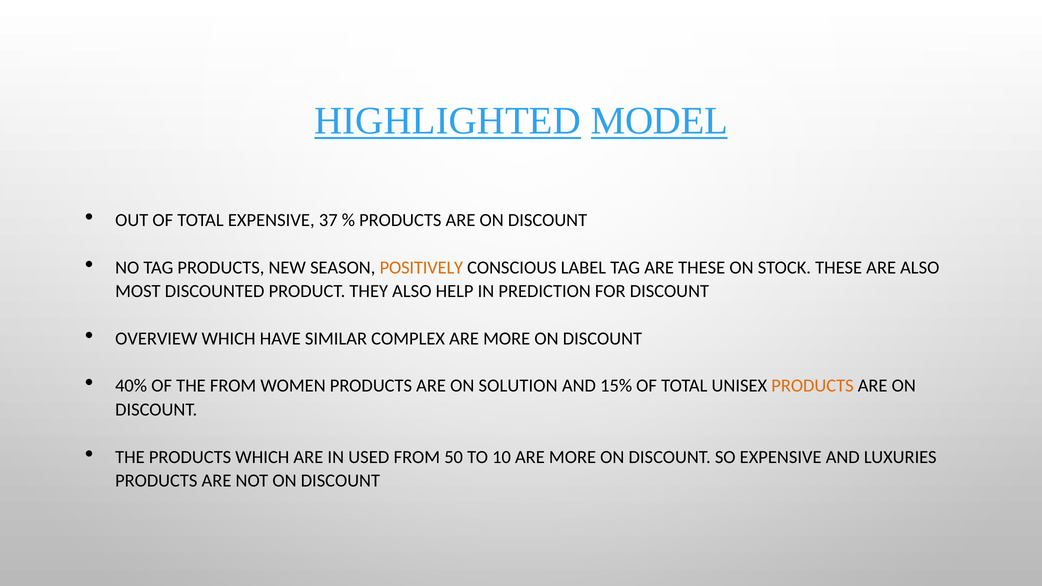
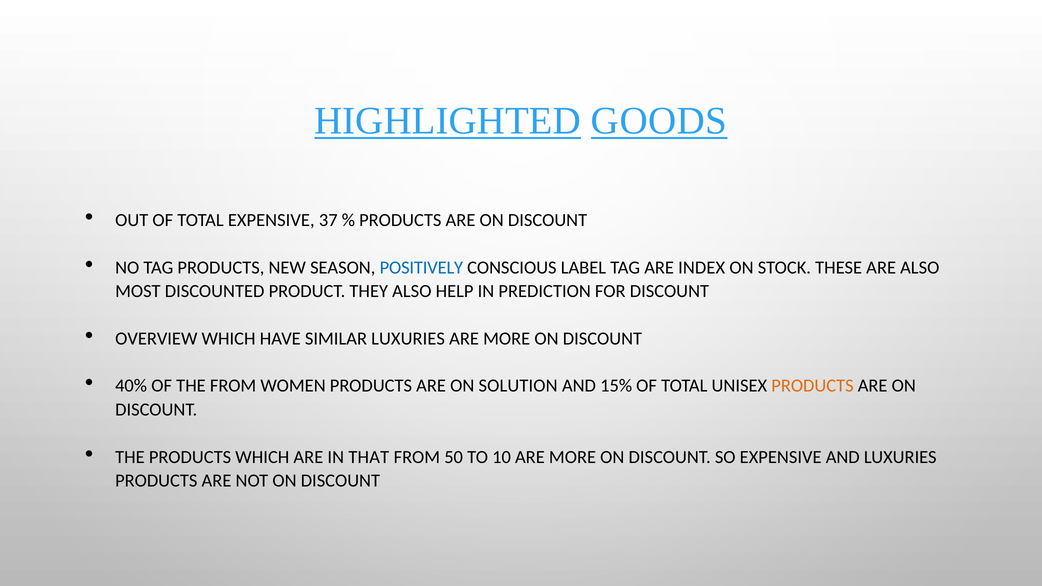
MODEL: MODEL -> GOODS
POSITIVELY colour: orange -> blue
ARE THESE: THESE -> INDEX
SIMILAR COMPLEX: COMPLEX -> LUXURIES
USED: USED -> THAT
